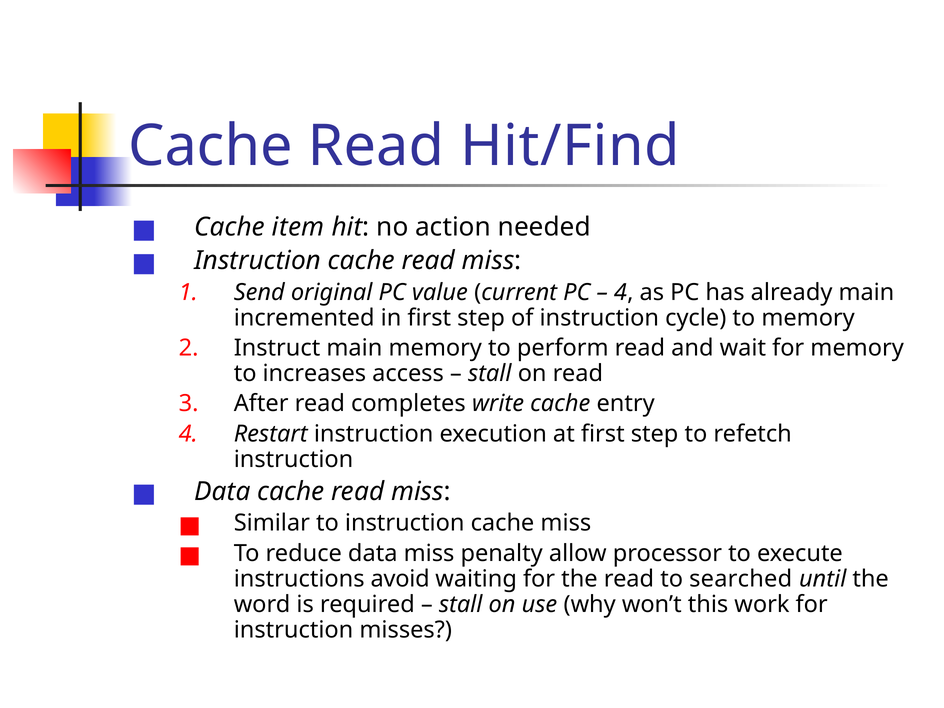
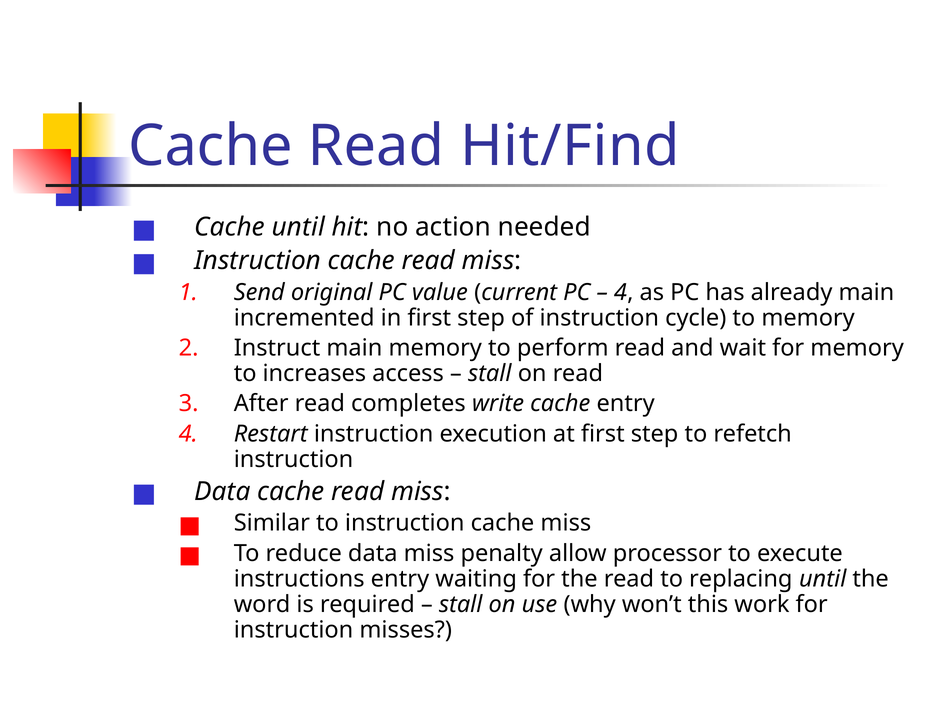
Cache item: item -> until
instructions avoid: avoid -> entry
searched: searched -> replacing
